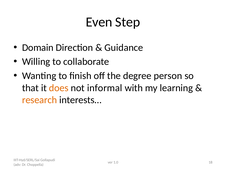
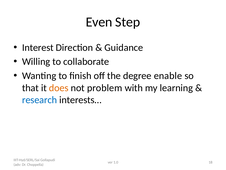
Domain: Domain -> Interest
person: person -> enable
informal: informal -> problem
research colour: orange -> blue
